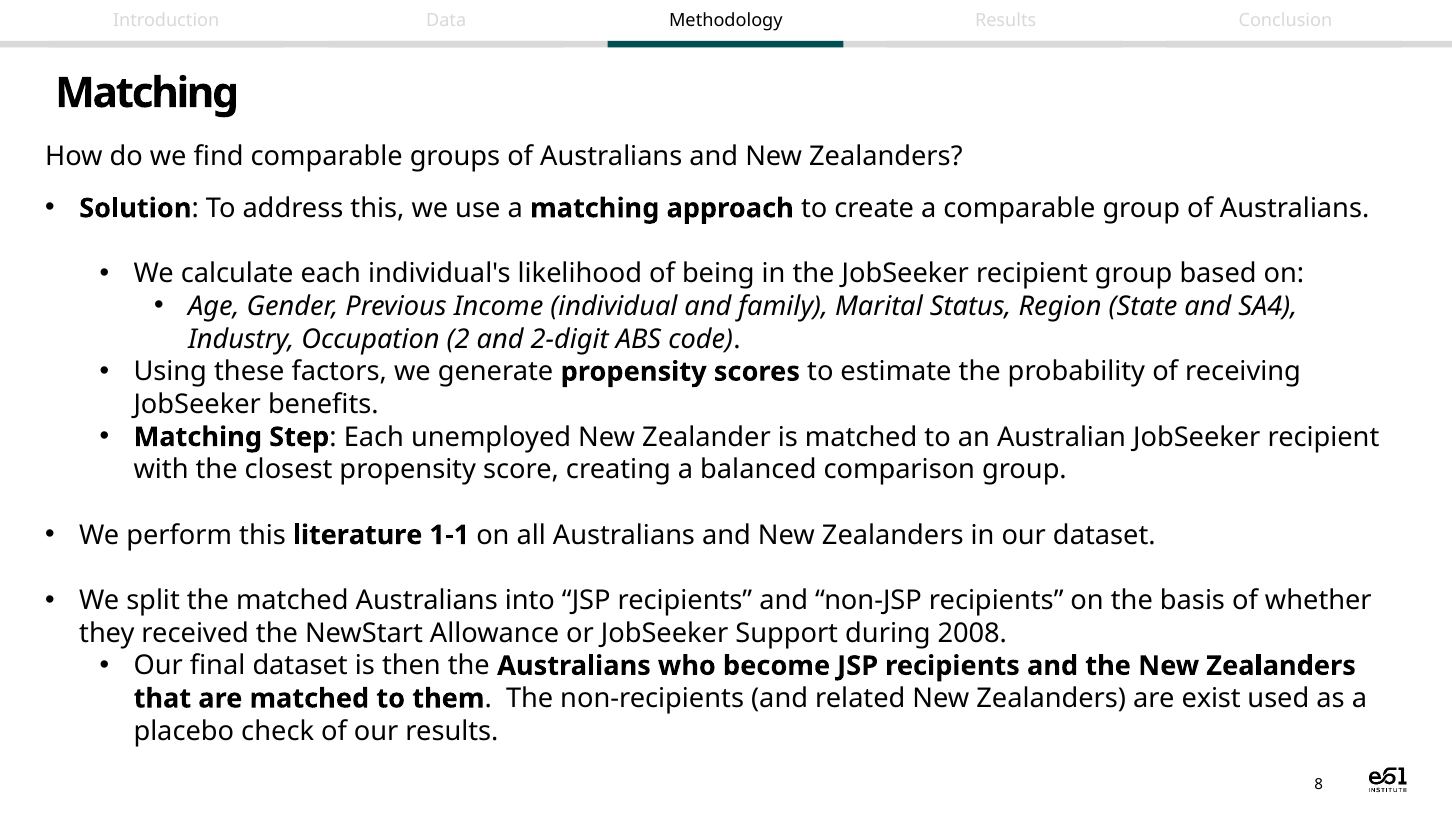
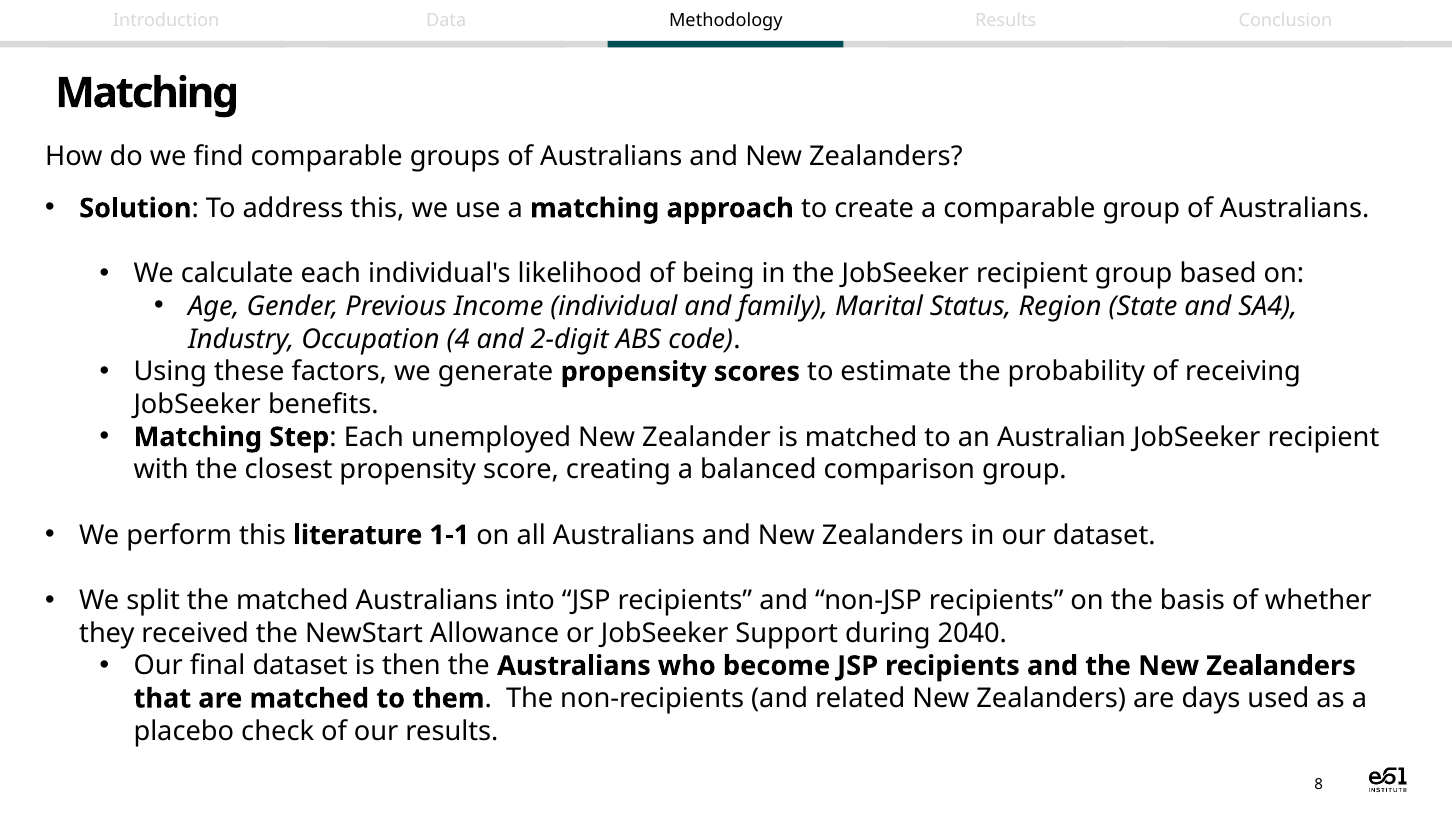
2: 2 -> 4
2008: 2008 -> 2040
exist: exist -> days
